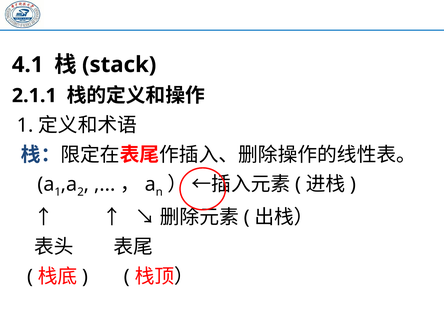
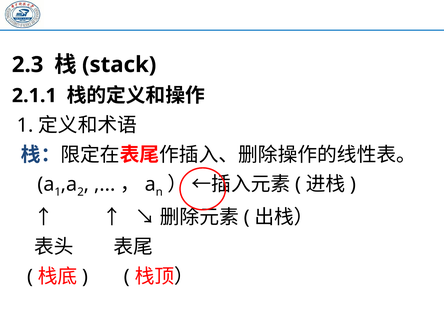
4.1: 4.1 -> 2.3
